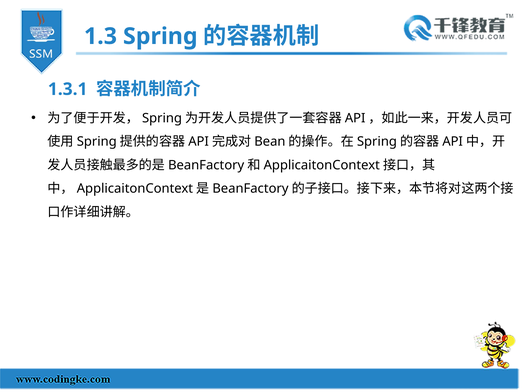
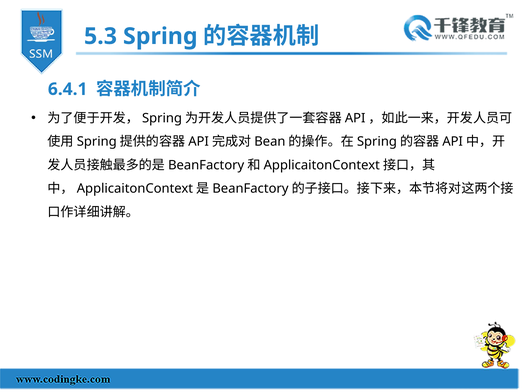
1.3: 1.3 -> 5.3
1.3.1: 1.3.1 -> 6.4.1
